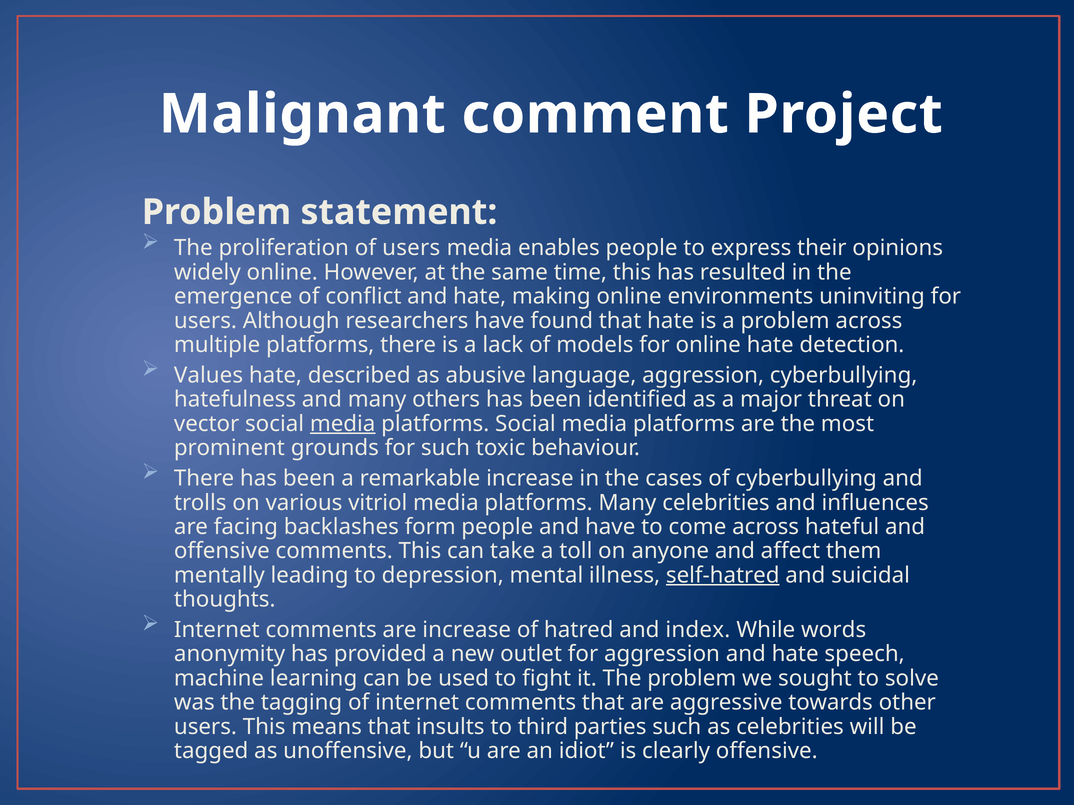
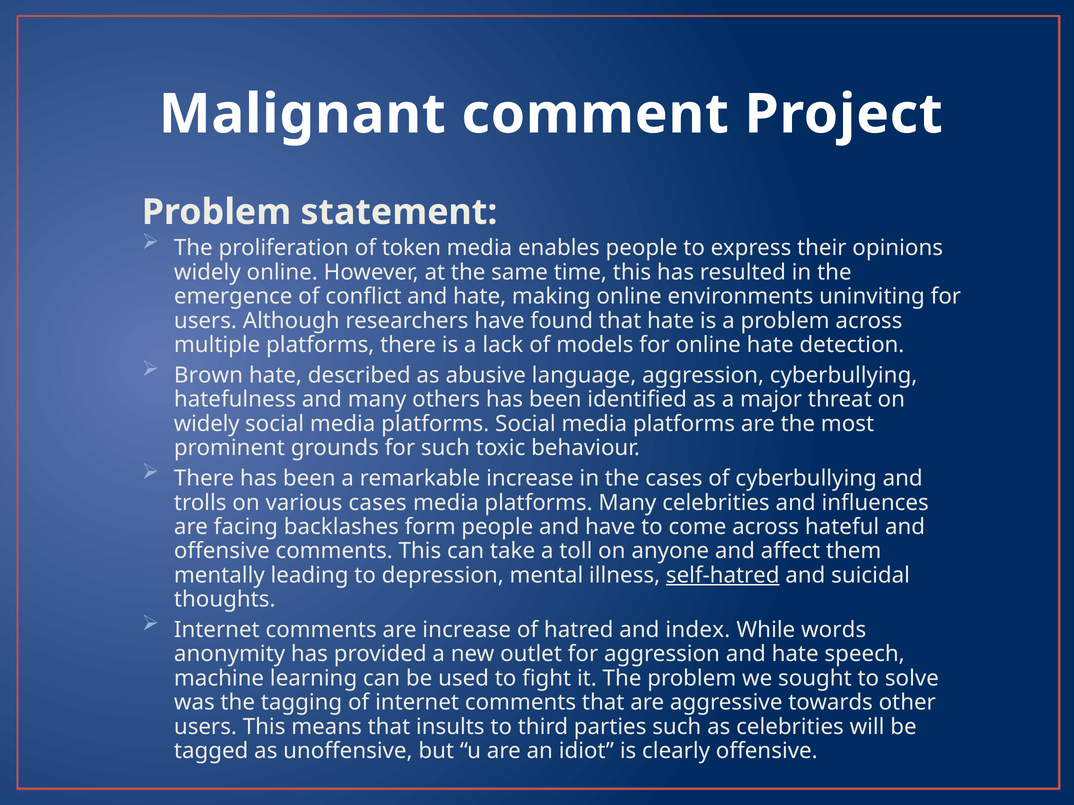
of users: users -> token
Values: Values -> Brown
vector at (207, 424): vector -> widely
media at (343, 424) underline: present -> none
various vitriol: vitriol -> cases
